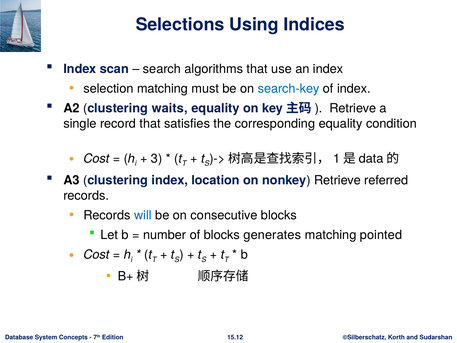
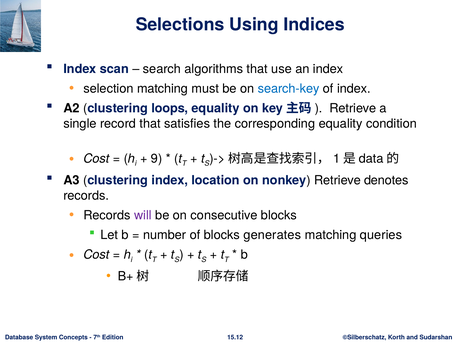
waits: waits -> loops
3: 3 -> 9
referred: referred -> denotes
will colour: blue -> purple
pointed: pointed -> queries
